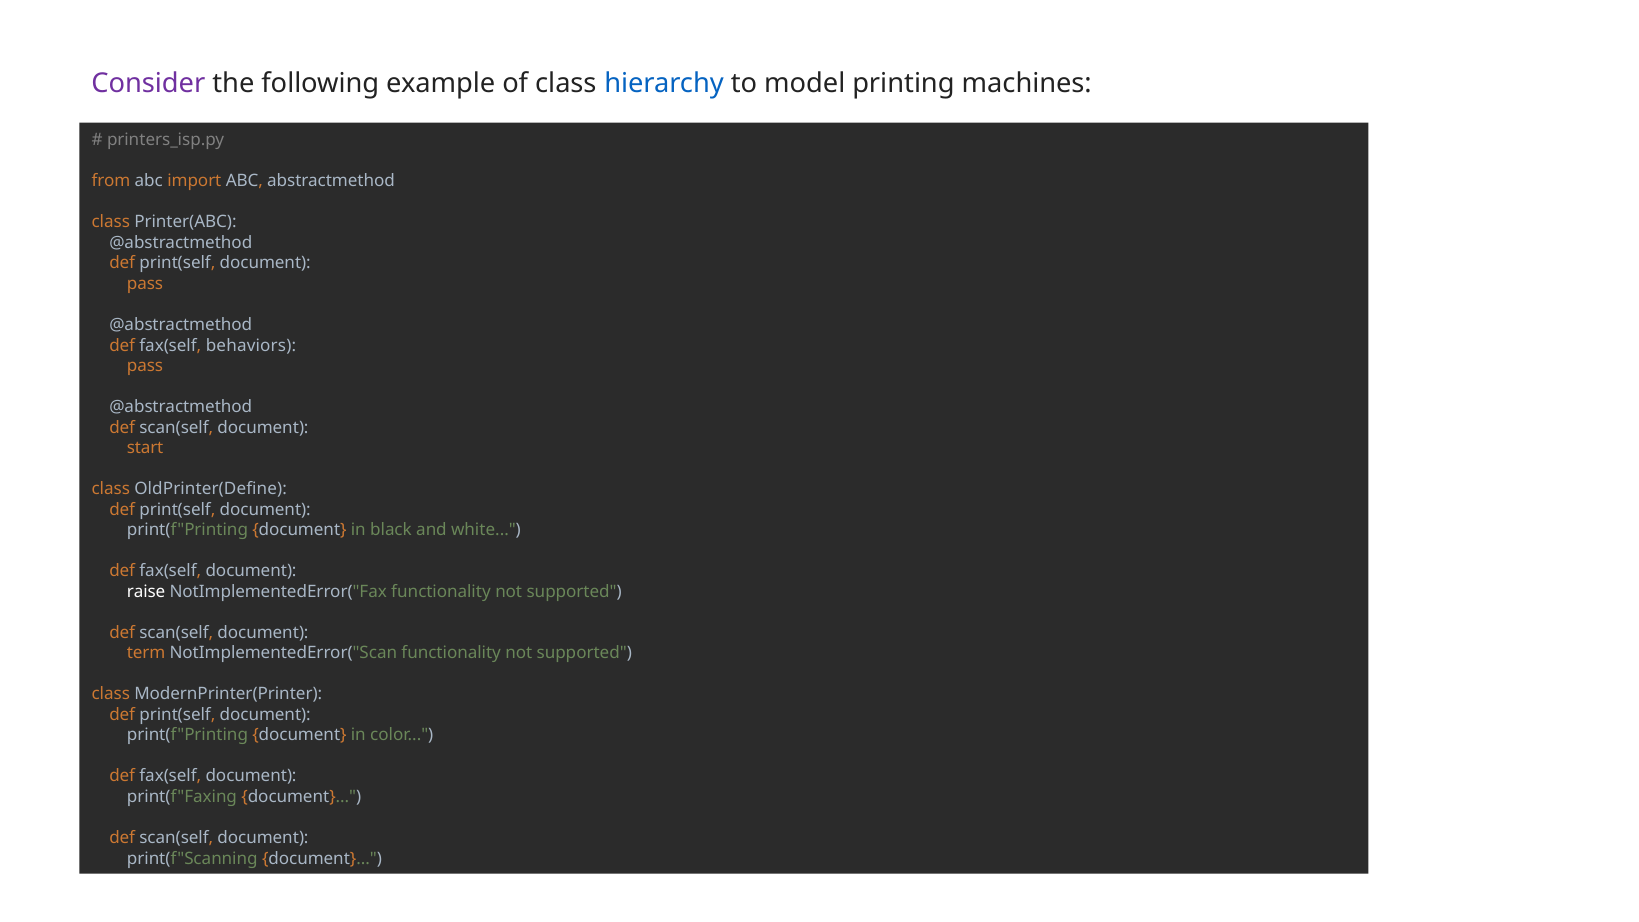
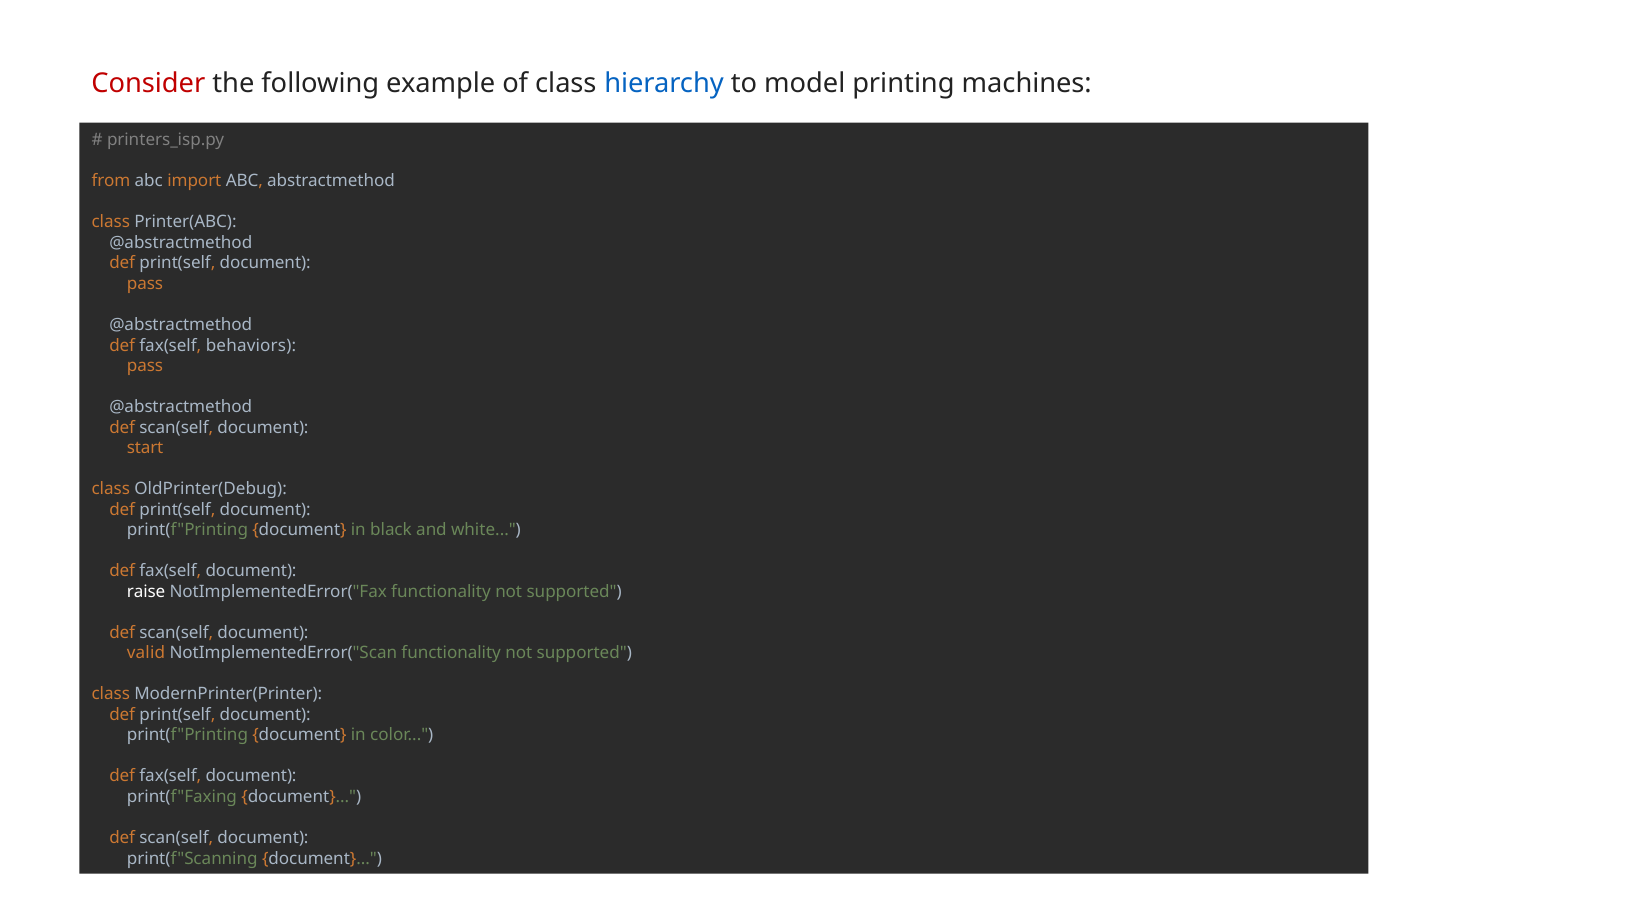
Consider colour: purple -> red
OldPrinter(Define: OldPrinter(Define -> OldPrinter(Debug
term: term -> valid
